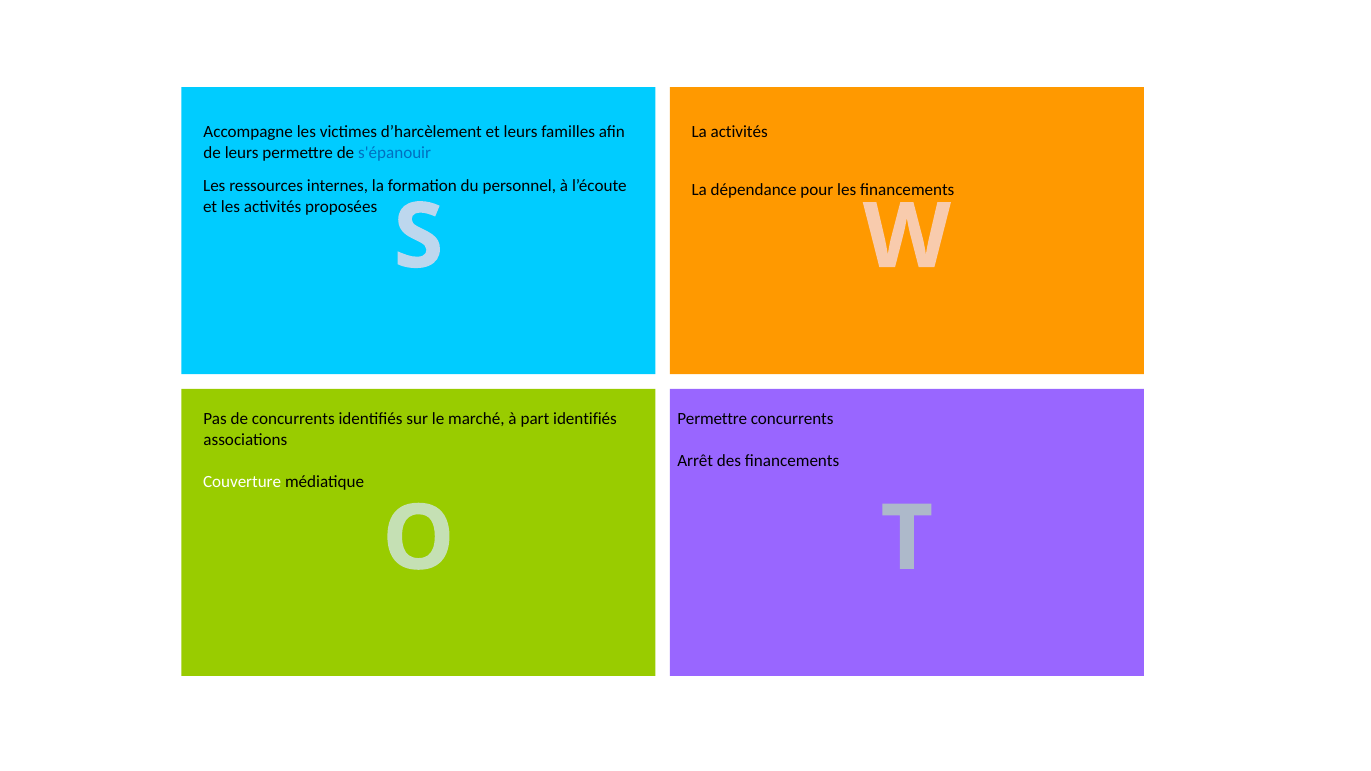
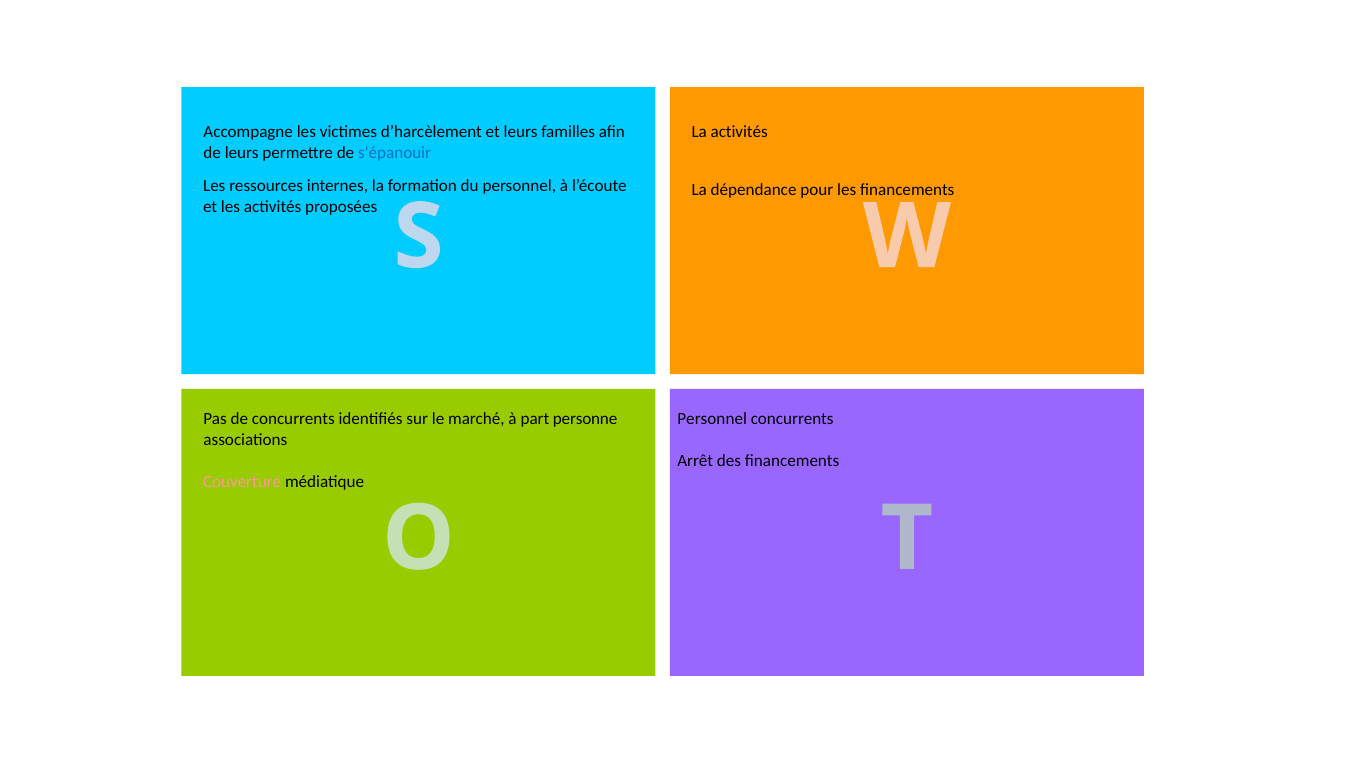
part identifiés: identifiés -> personne
Permettre at (712, 419): Permettre -> Personnel
Couverture colour: white -> pink
